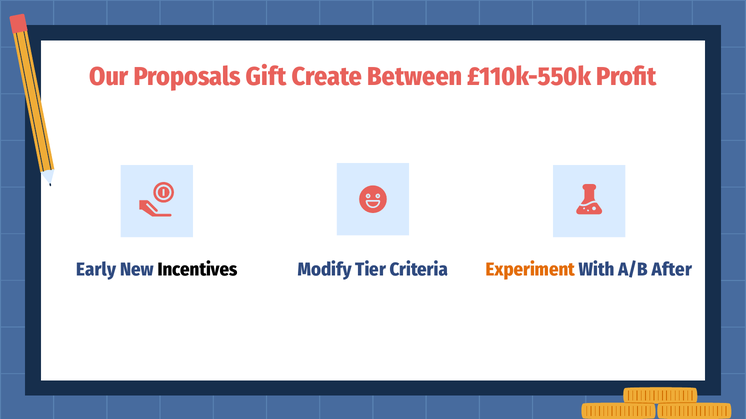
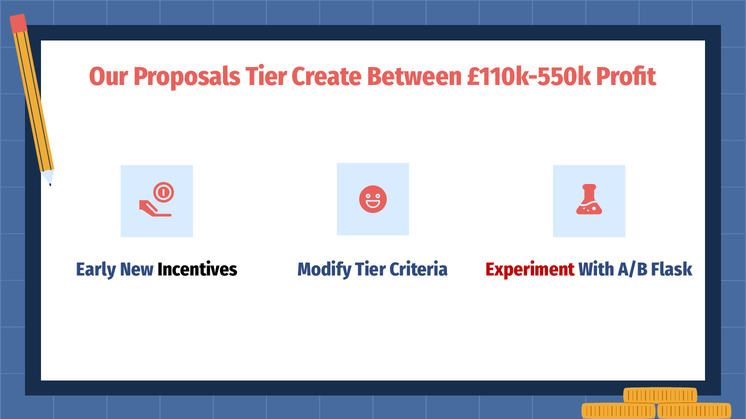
Proposals Gift: Gift -> Tier
Experiment colour: orange -> red
After: After -> Flask
